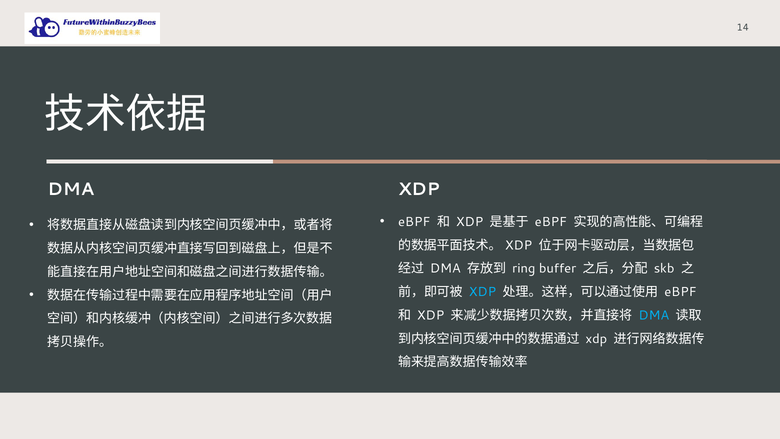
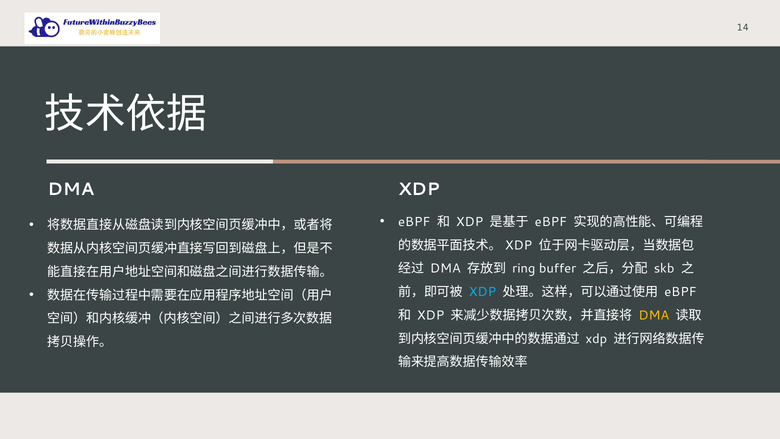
DMA at (654, 315) colour: light blue -> yellow
